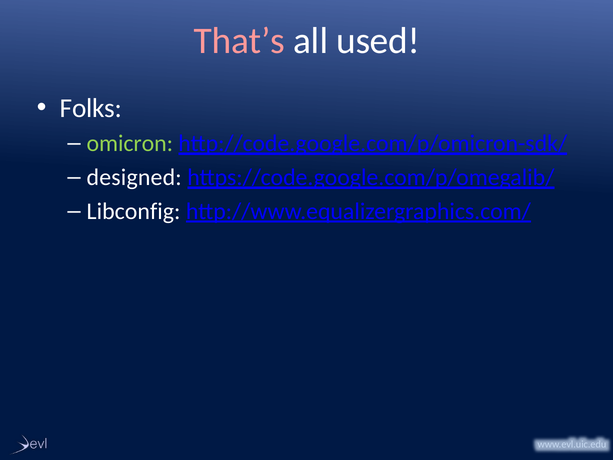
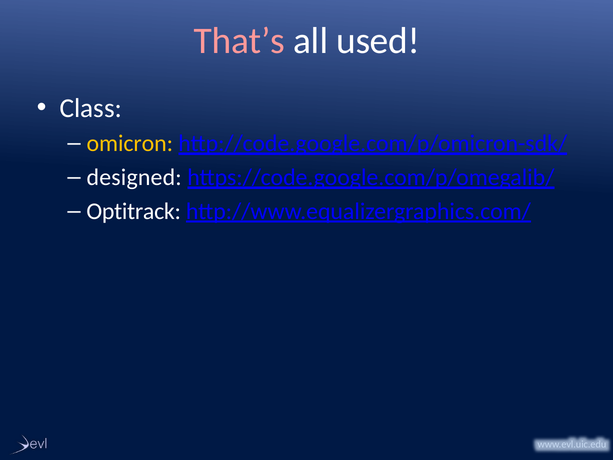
Folks: Folks -> Class
omicron colour: light green -> yellow
Libconfig: Libconfig -> Optitrack
